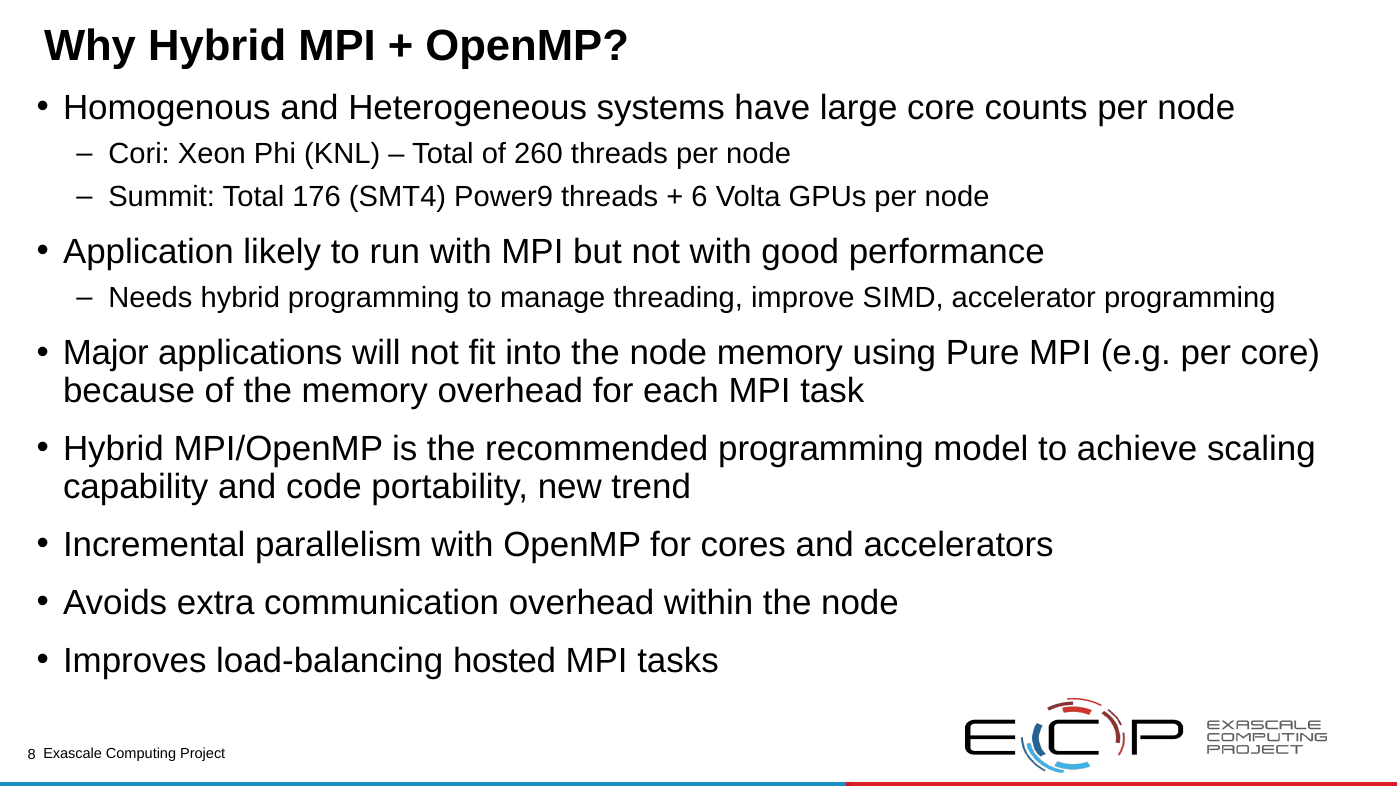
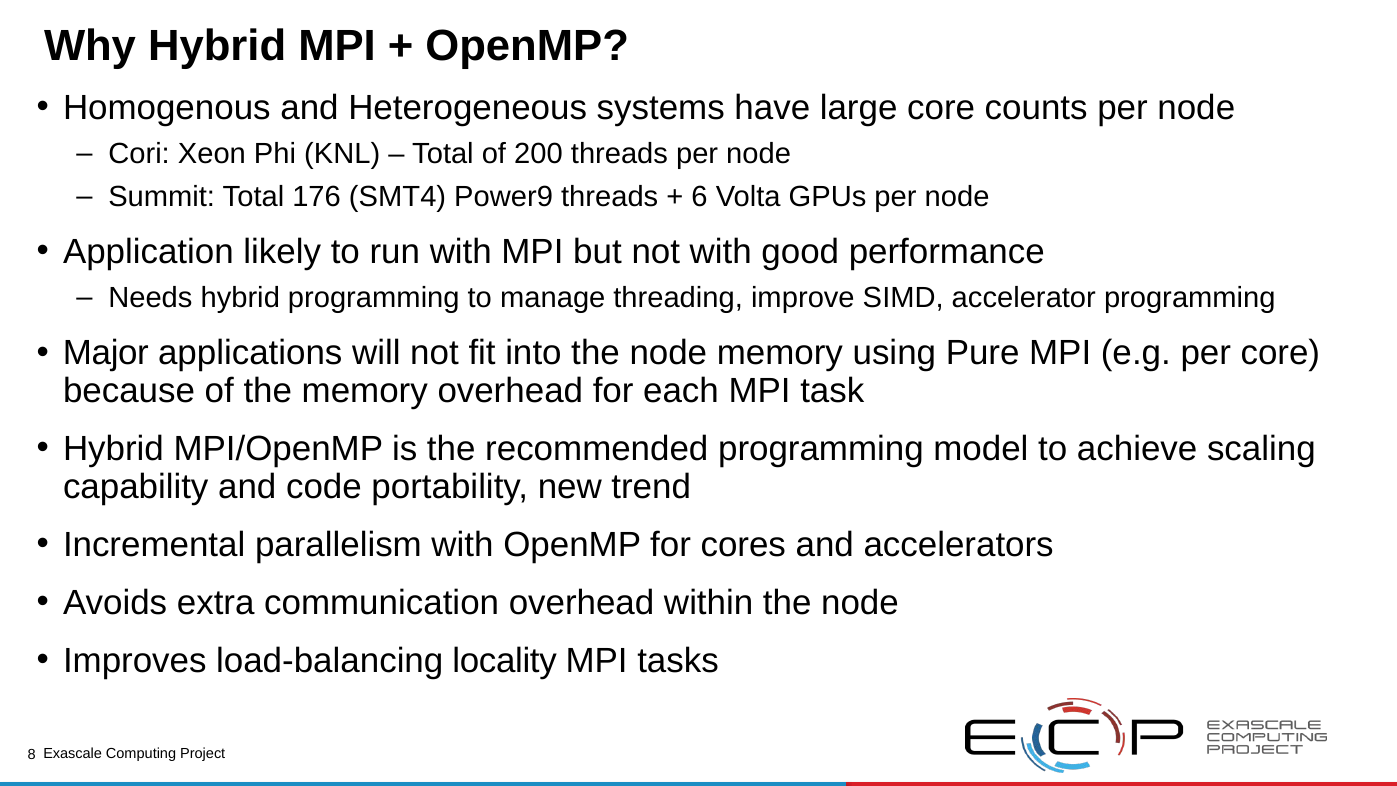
260: 260 -> 200
hosted: hosted -> locality
